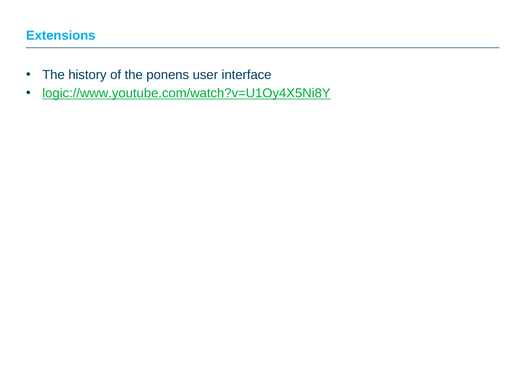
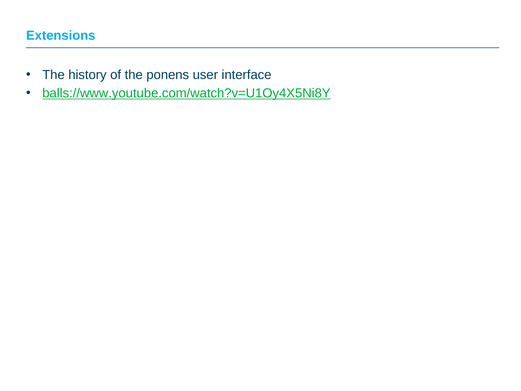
logic://www.youtube.com/watch?v=U1Oy4X5Ni8Y: logic://www.youtube.com/watch?v=U1Oy4X5Ni8Y -> balls://www.youtube.com/watch?v=U1Oy4X5Ni8Y
